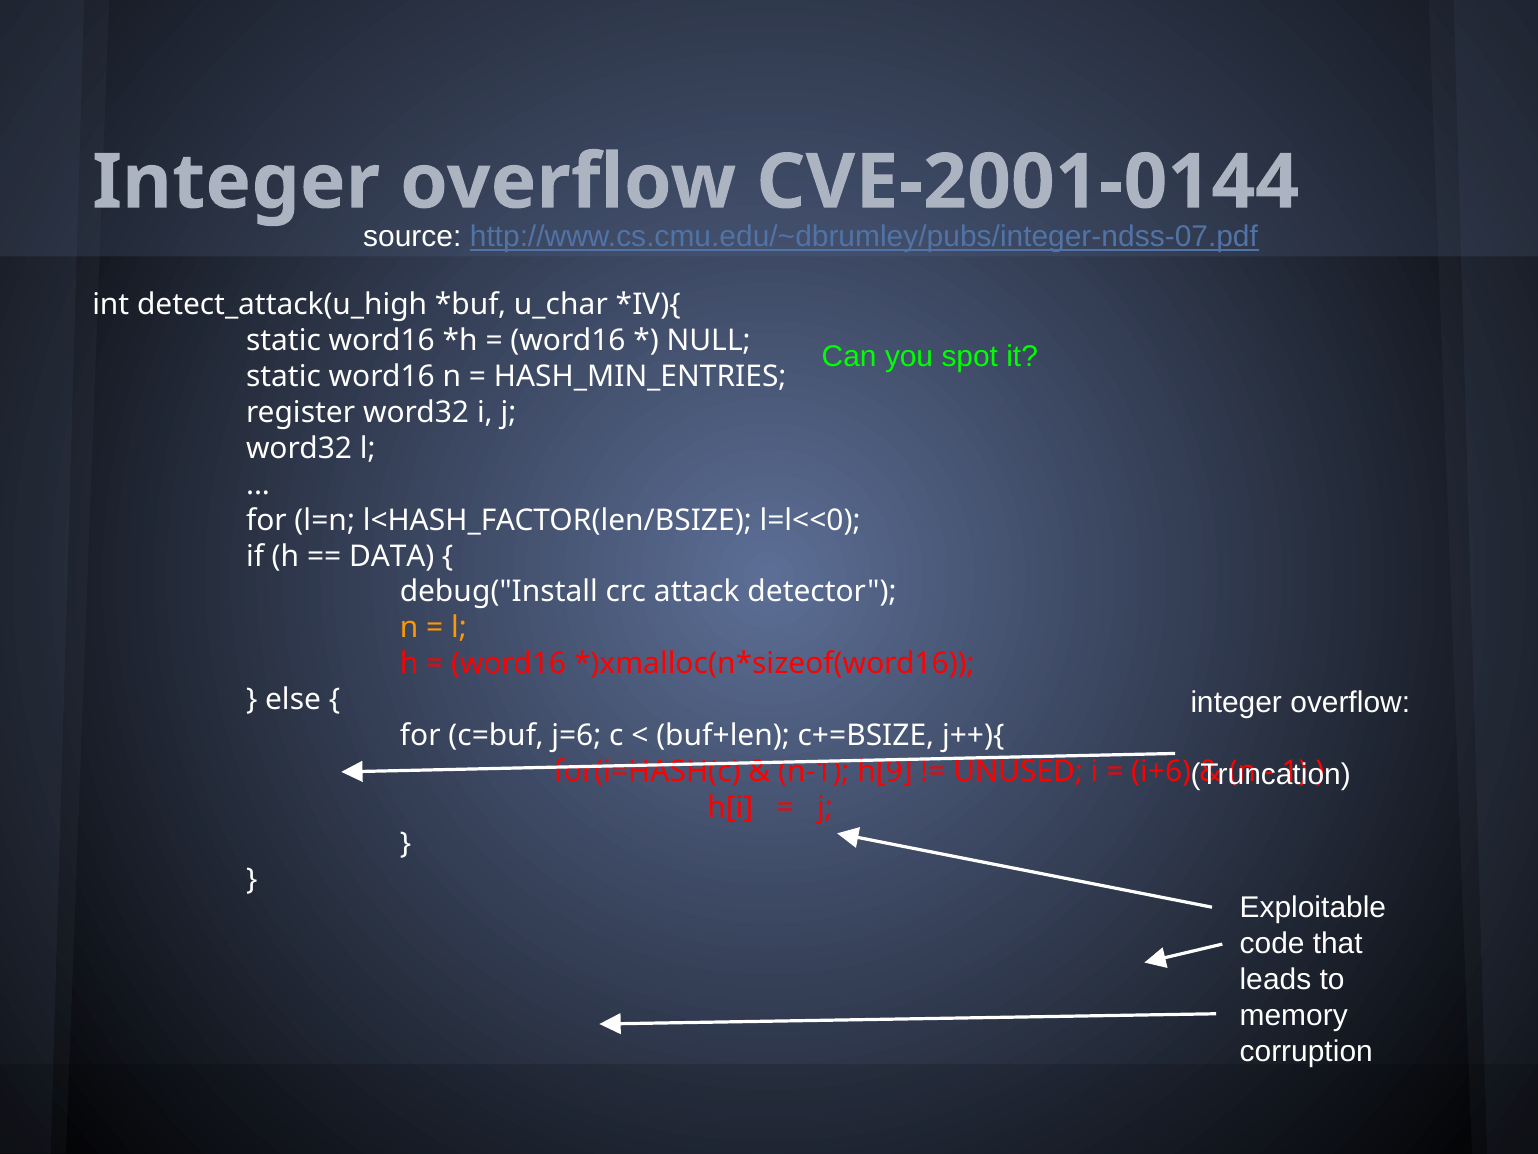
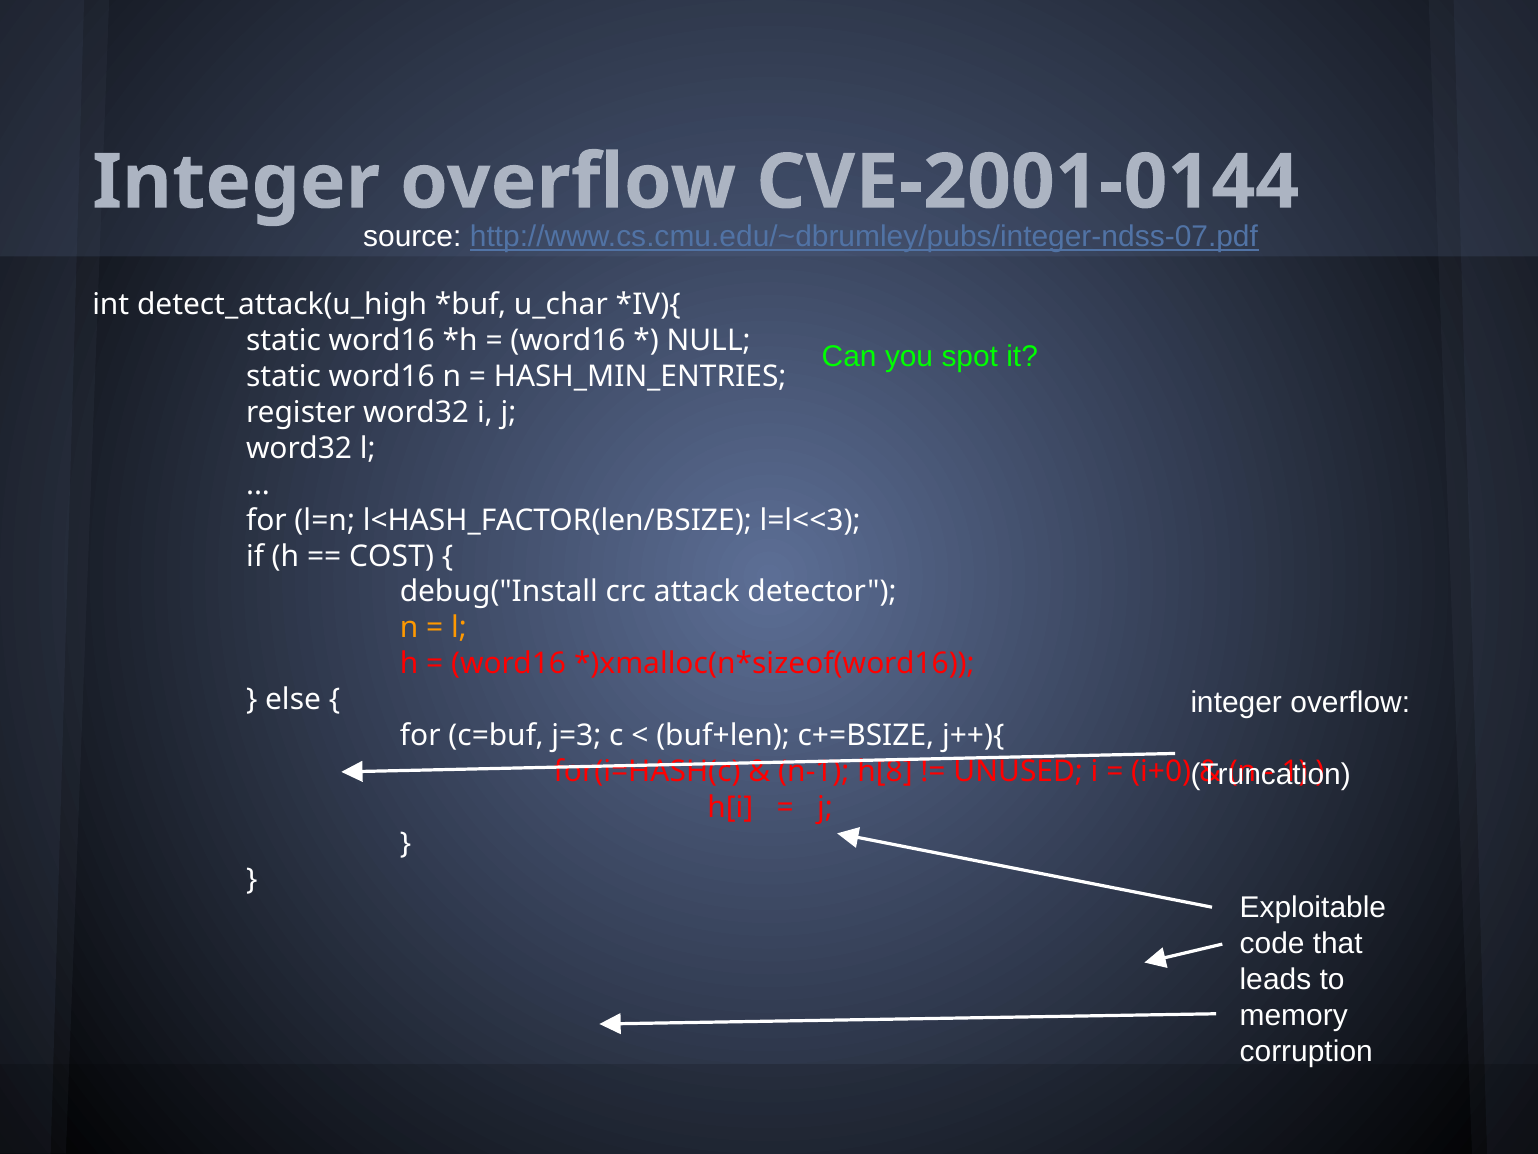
l=l<<0: l=l<<0 -> l=l<<3
DATA: DATA -> COST
j=6: j=6 -> j=3
h[9: h[9 -> h[8
i+6: i+6 -> i+0
